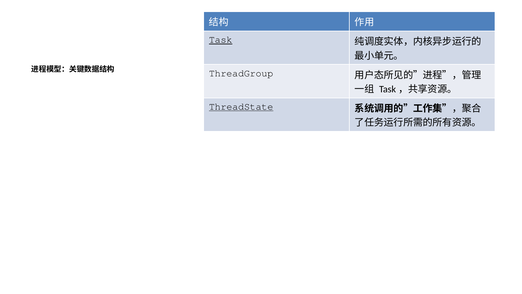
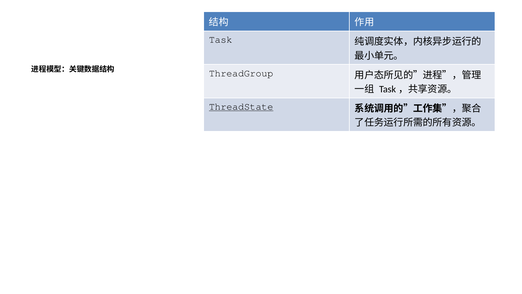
Task underline: present -> none
